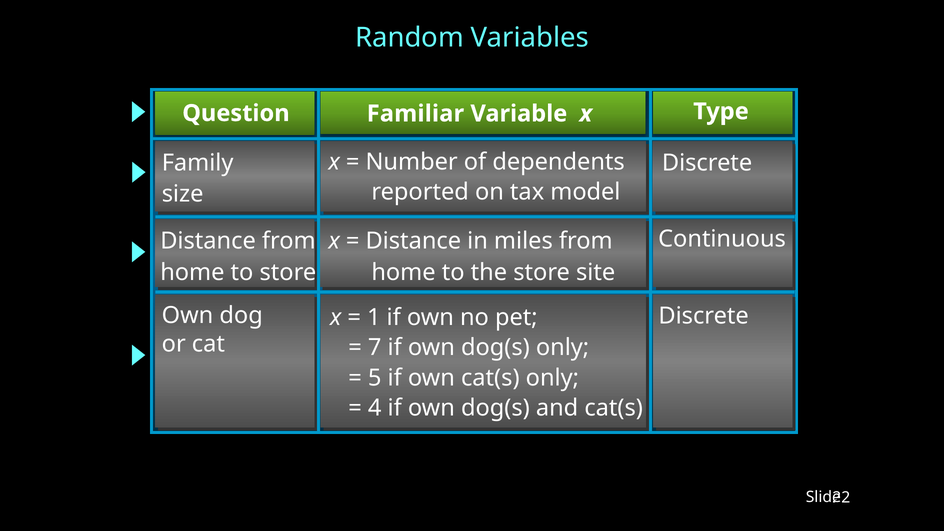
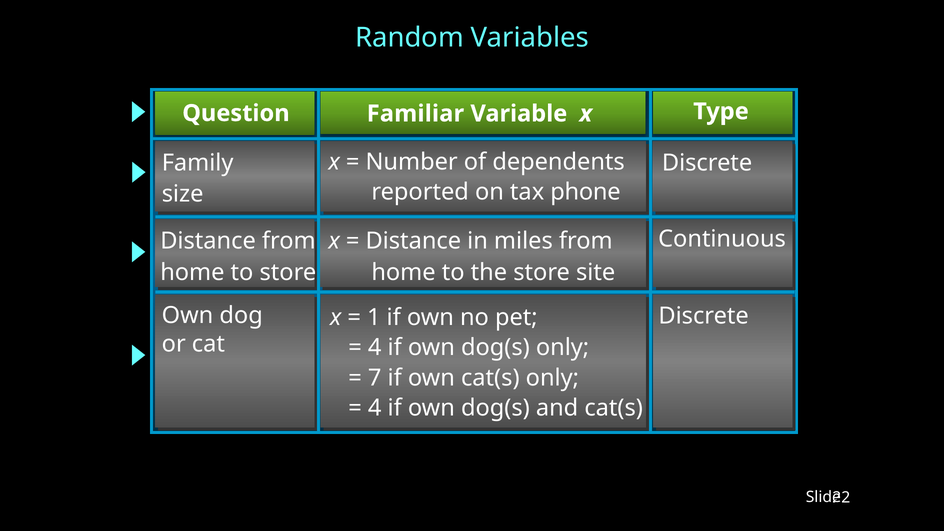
model: model -> phone
7 at (375, 348): 7 -> 4
5: 5 -> 7
